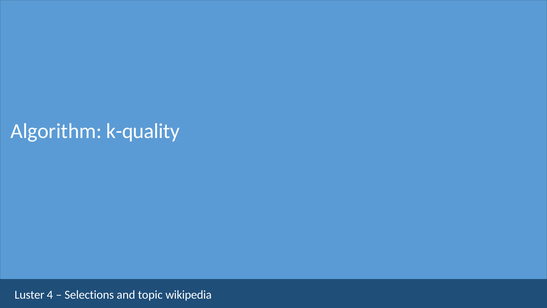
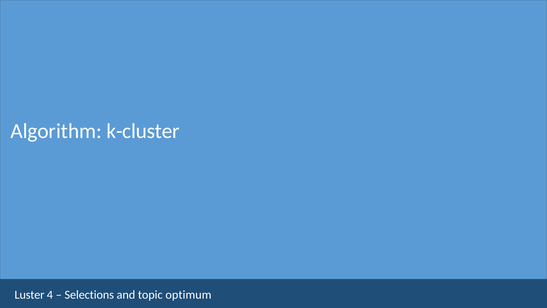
k-quality: k-quality -> k-cluster
wikipedia: wikipedia -> optimum
